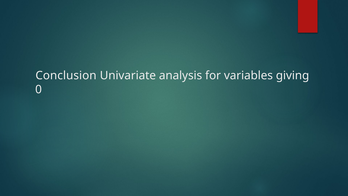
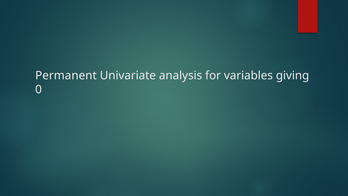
Conclusion: Conclusion -> Permanent
